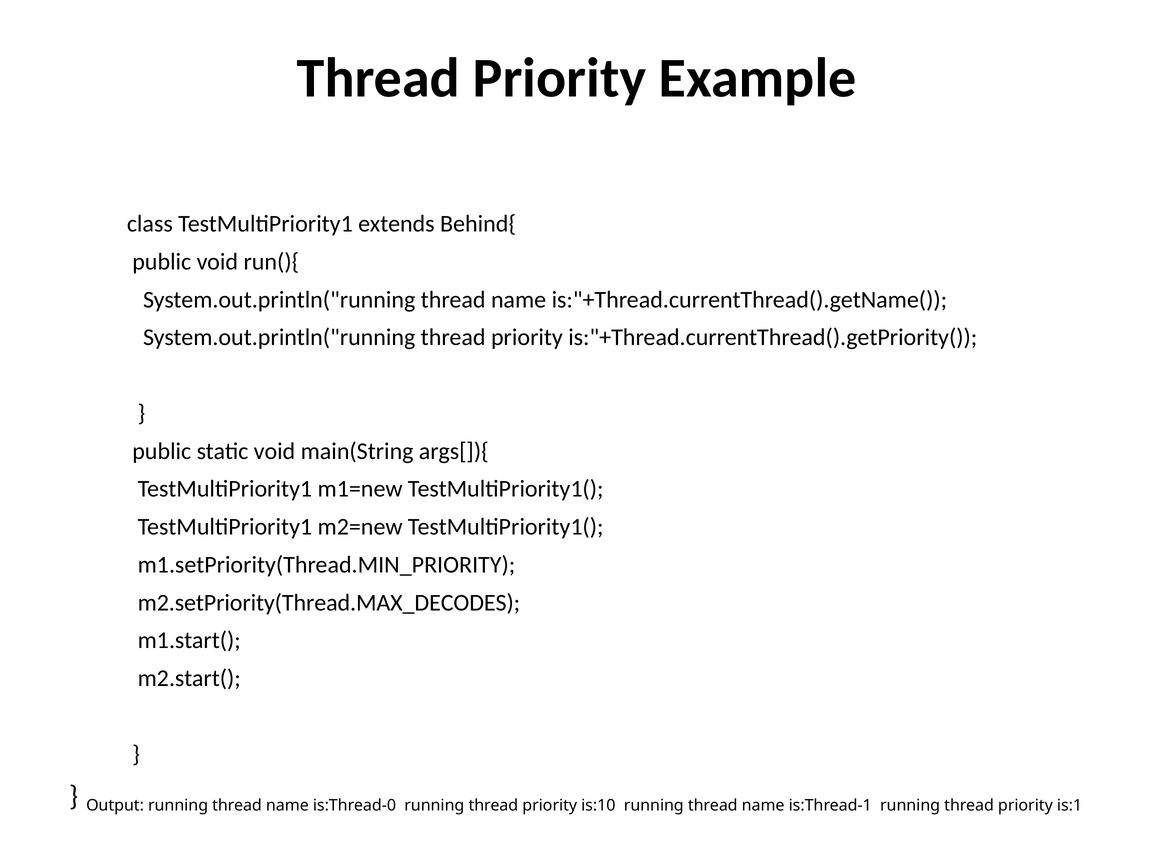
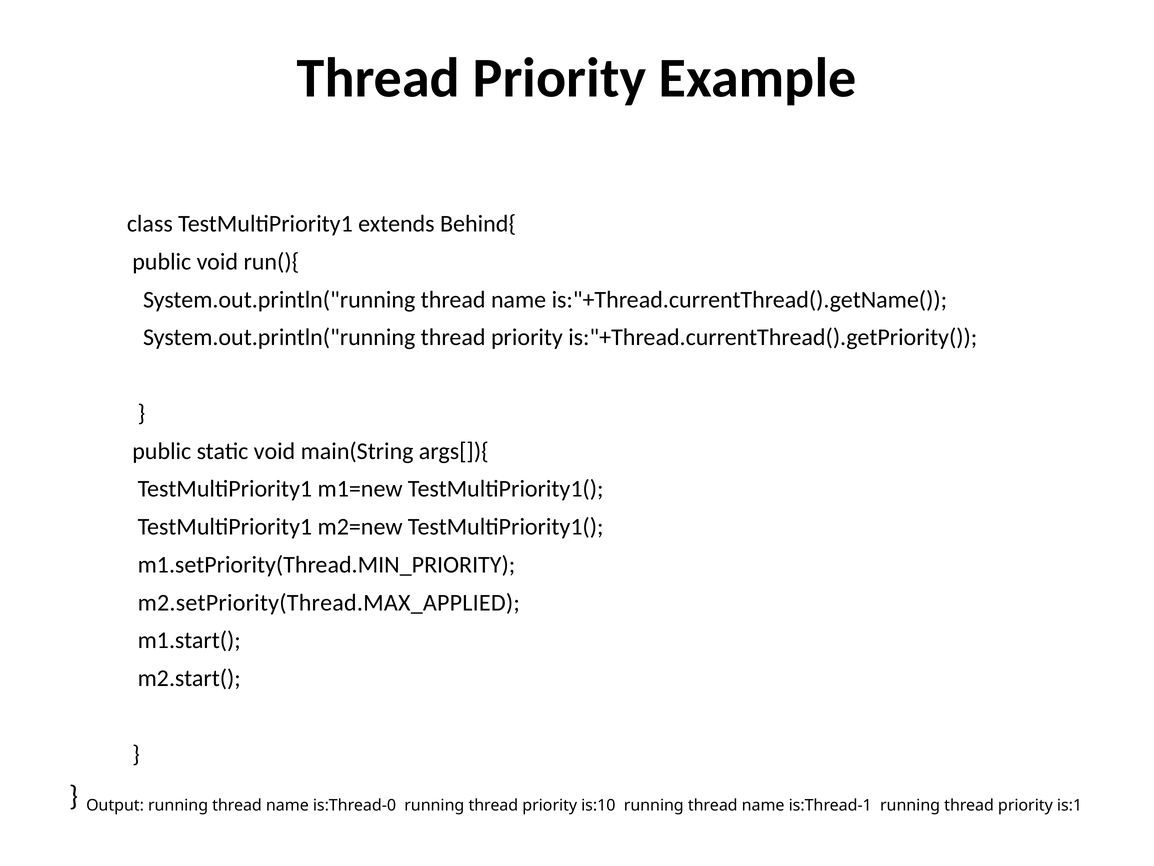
m2.setPriority(Thread.MAX_DECODES: m2.setPriority(Thread.MAX_DECODES -> m2.setPriority(Thread.MAX_APPLIED
